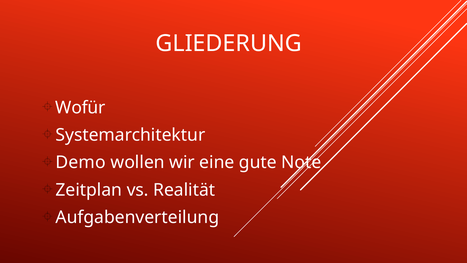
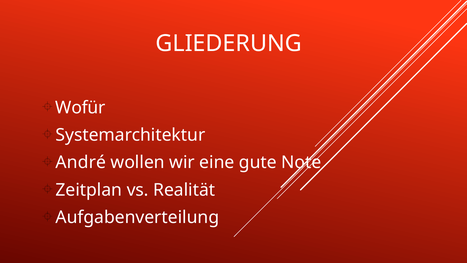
Demo: Demo -> André
